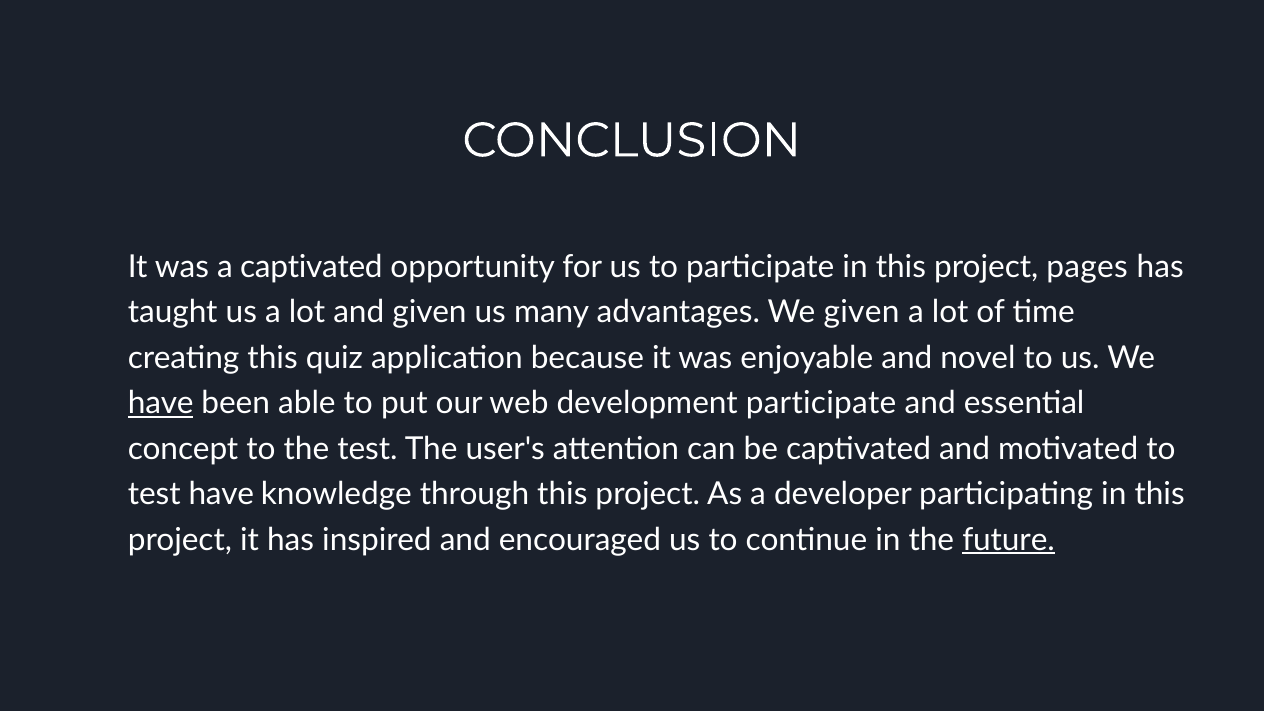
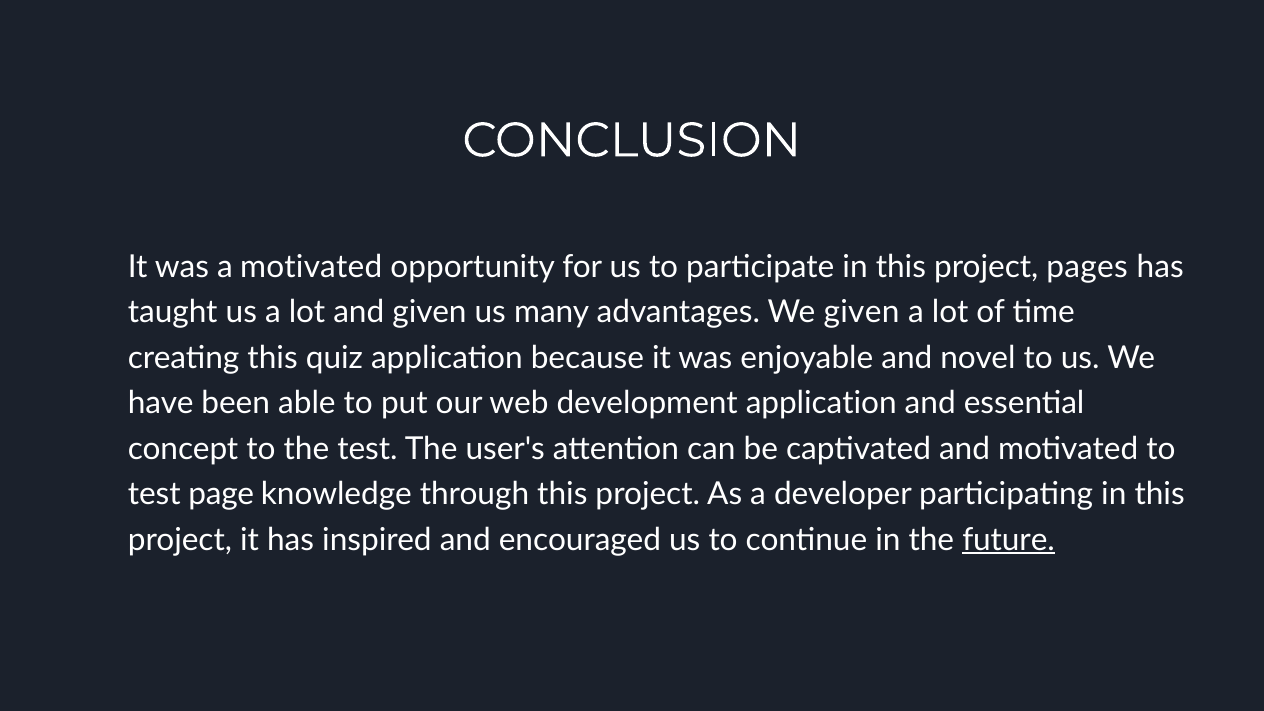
a captivated: captivated -> motivated
have at (161, 403) underline: present -> none
development participate: participate -> application
test have: have -> page
